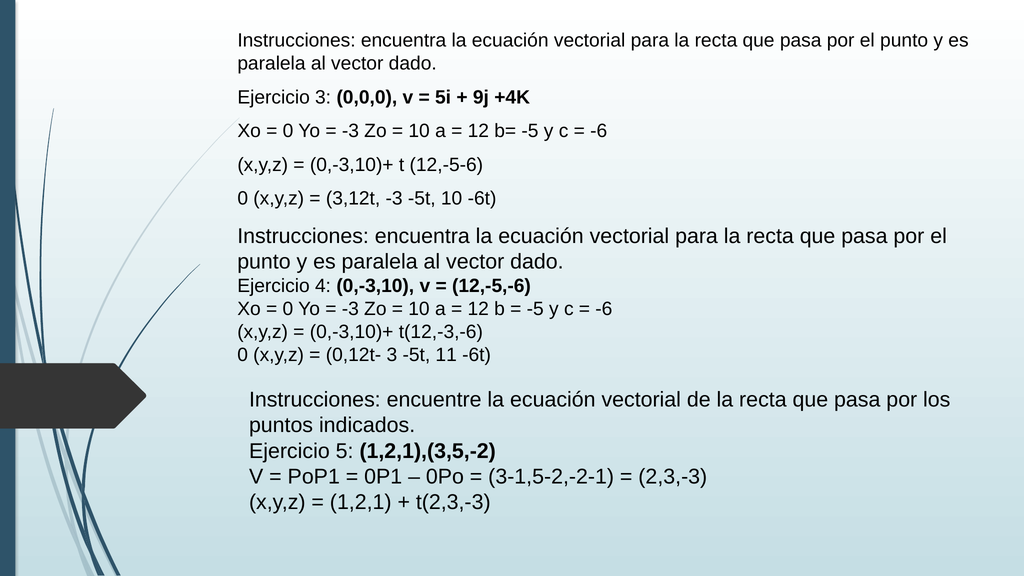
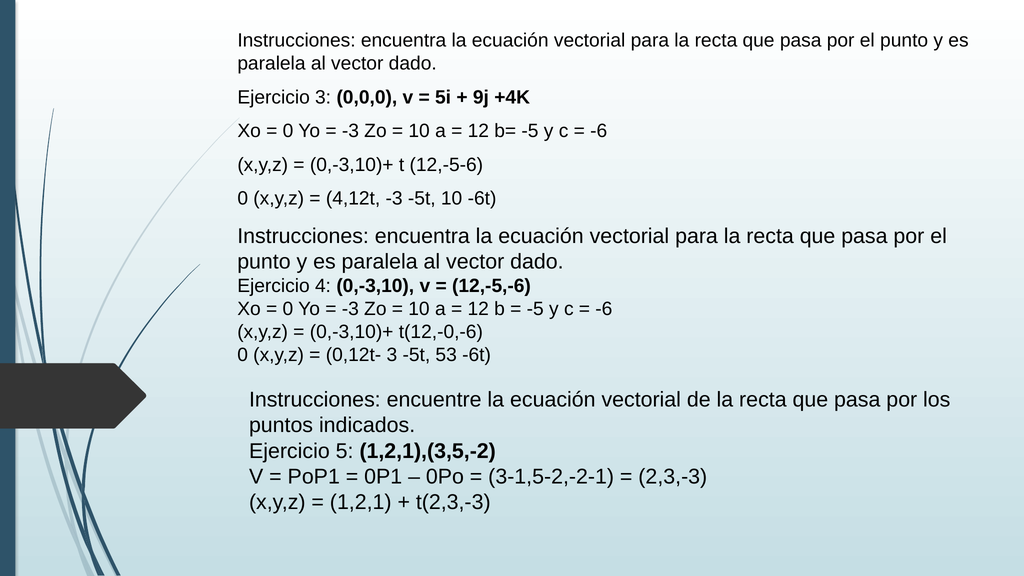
3,12t: 3,12t -> 4,12t
t(12,-3,-6: t(12,-3,-6 -> t(12,-0,-6
11: 11 -> 53
